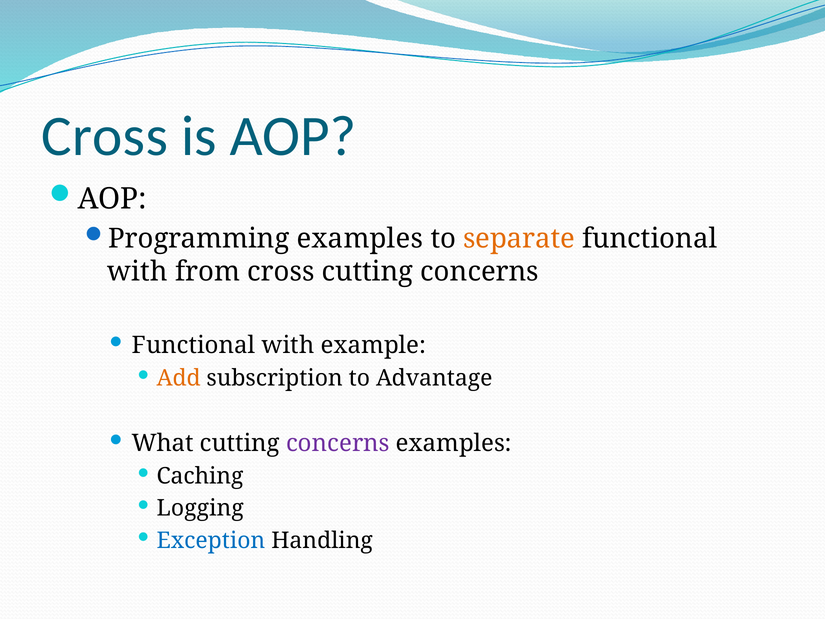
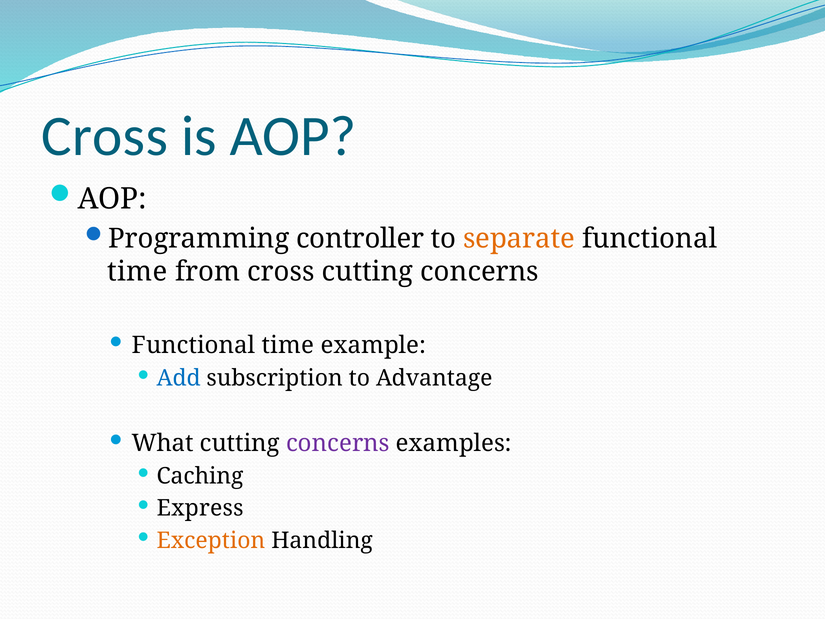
Programming examples: examples -> controller
with at (137, 271): with -> time
with at (288, 345): with -> time
Add colour: orange -> blue
Logging: Logging -> Express
Exception colour: blue -> orange
